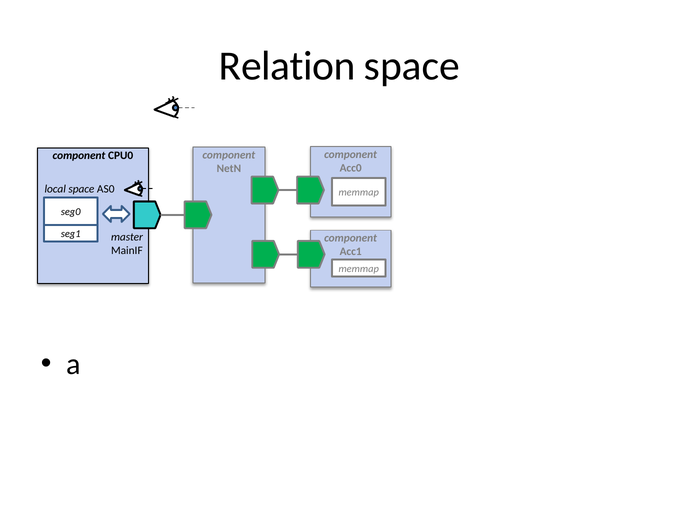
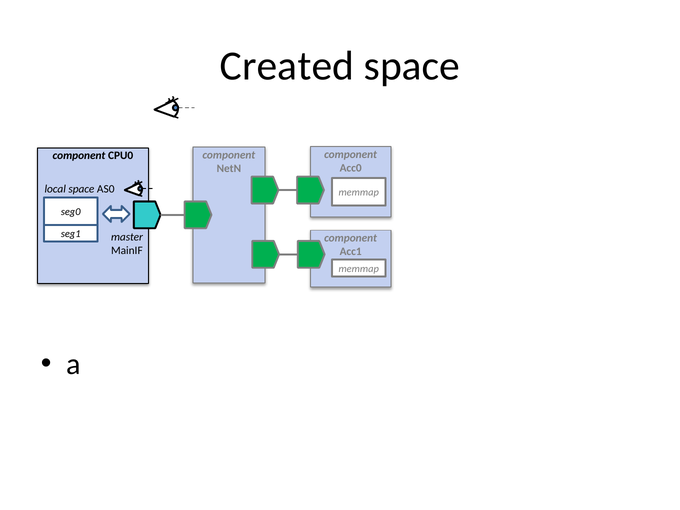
Relation: Relation -> Created
